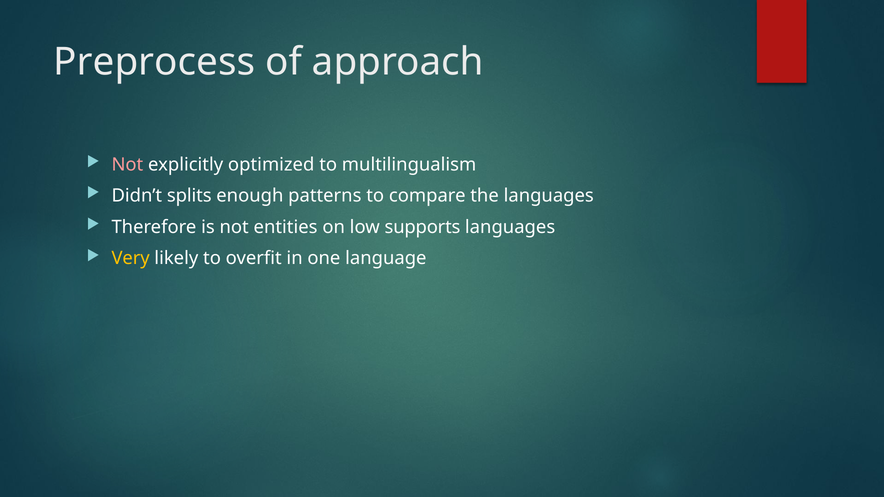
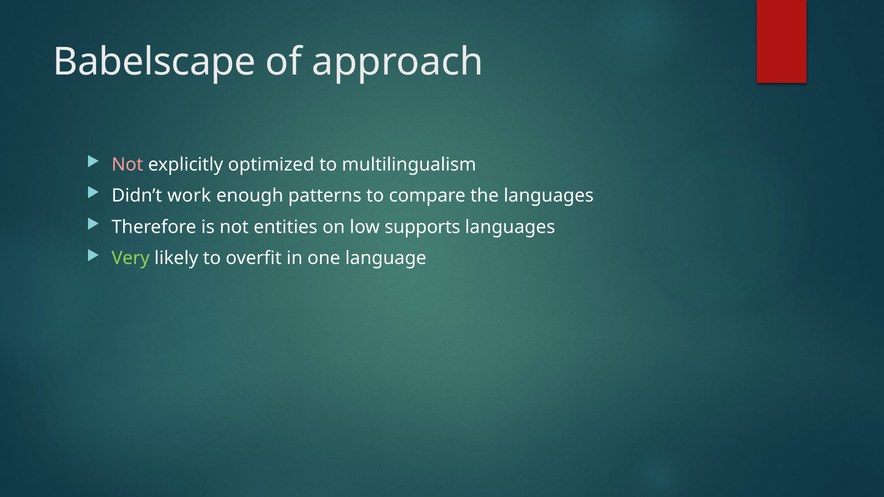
Preprocess: Preprocess -> Babelscape
splits: splits -> work
Very colour: yellow -> light green
